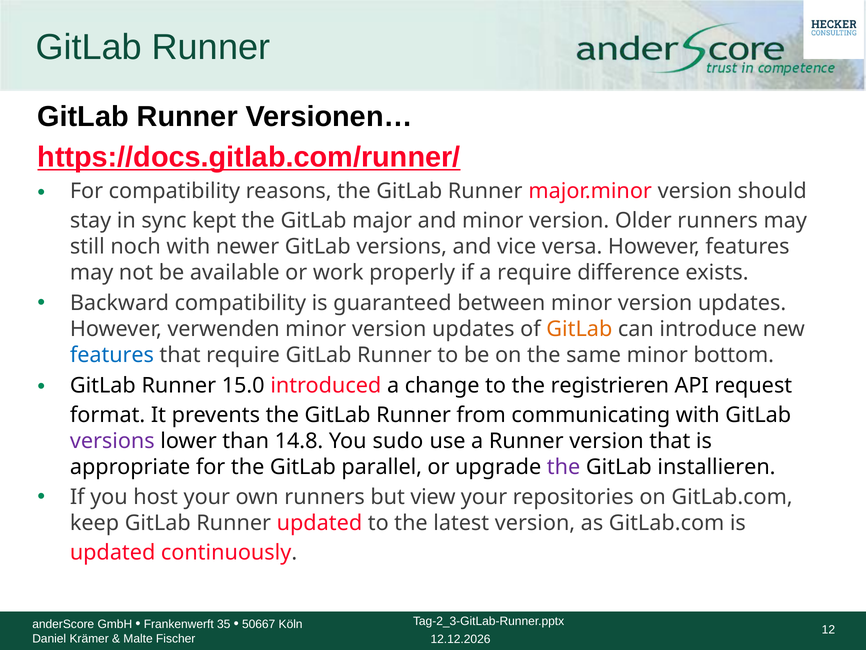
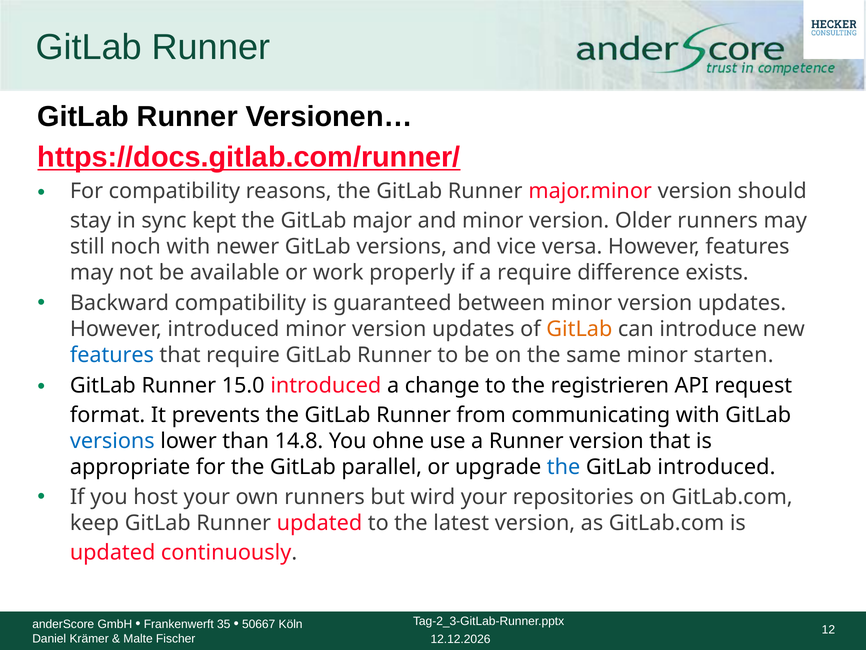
However verwenden: verwenden -> introduced
bottom: bottom -> starten
versions at (112, 441) colour: purple -> blue
sudo: sudo -> ohne
the at (564, 467) colour: purple -> blue
GitLab installieren: installieren -> introduced
view: view -> wird
